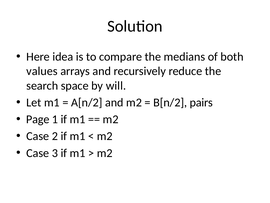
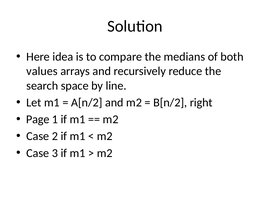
will: will -> line
pairs: pairs -> right
